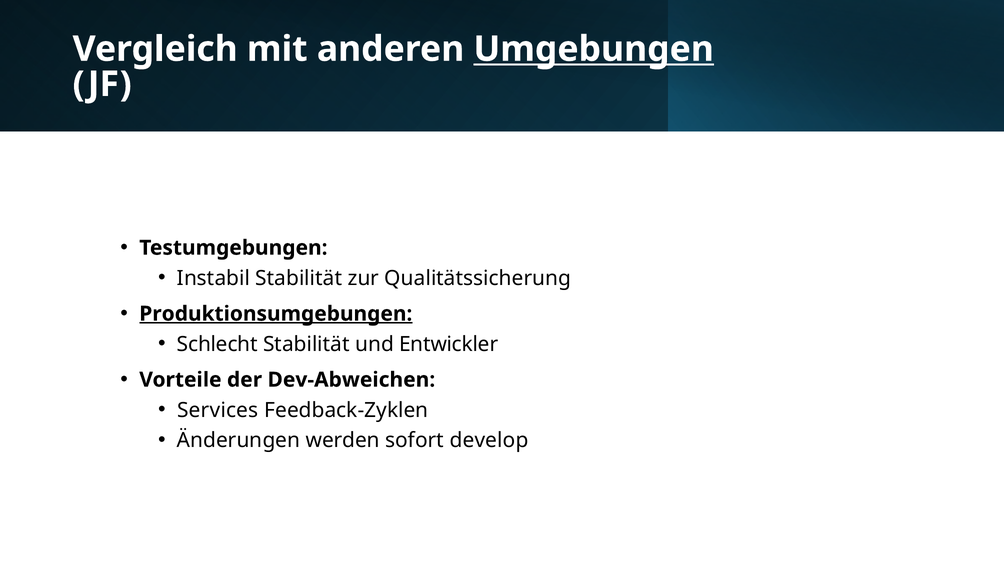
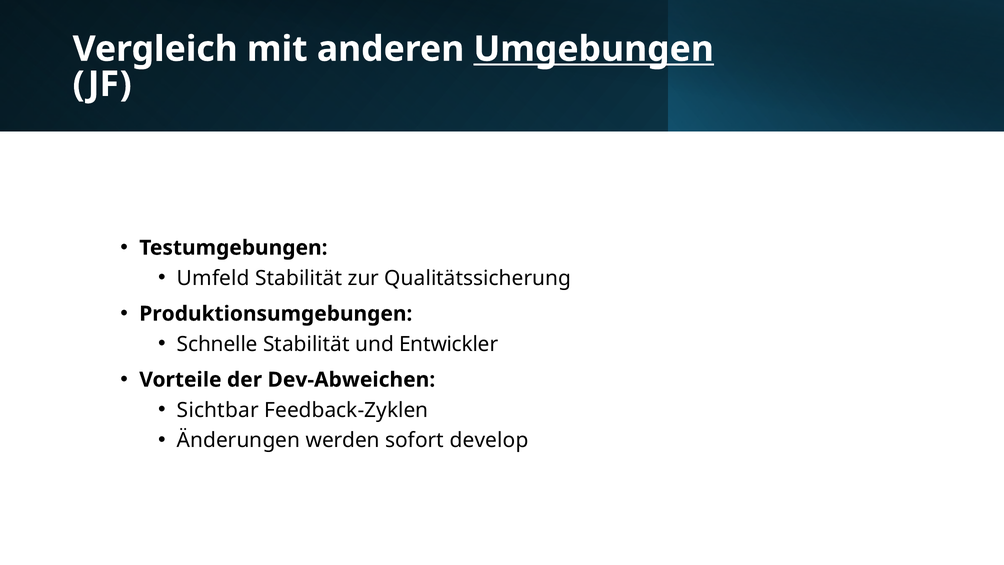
Instabil: Instabil -> Umfeld
Produktionsumgebungen underline: present -> none
Schlecht: Schlecht -> Schnelle
Services: Services -> Sichtbar
